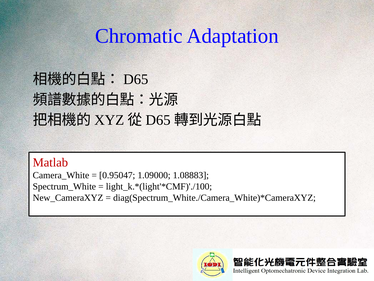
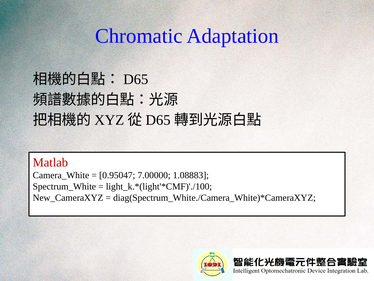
1.09000: 1.09000 -> 7.00000
